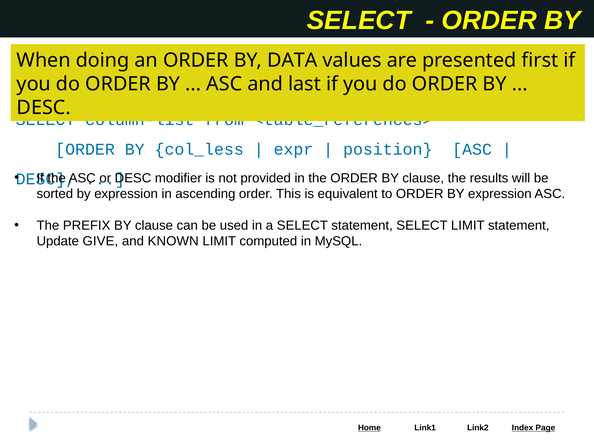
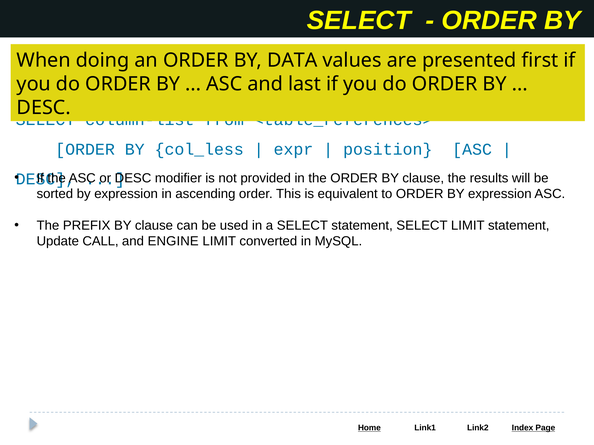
GIVE: GIVE -> CALL
KNOWN: KNOWN -> ENGINE
computed: computed -> converted
